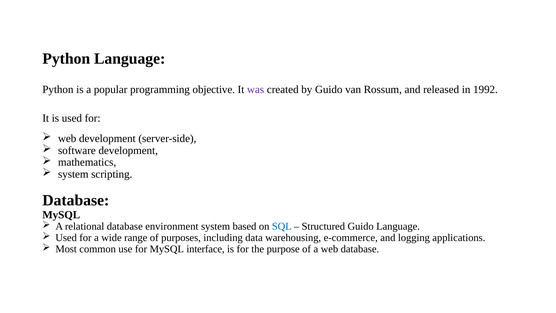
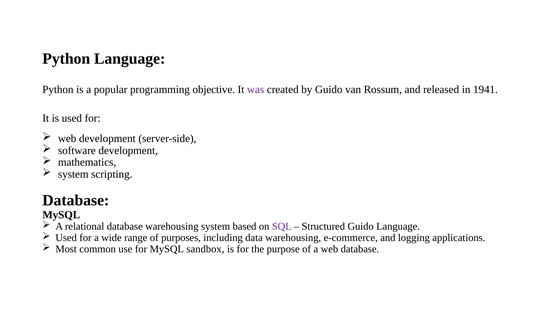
1992: 1992 -> 1941
database environment: environment -> warehousing
SQL colour: blue -> purple
interface: interface -> sandbox
